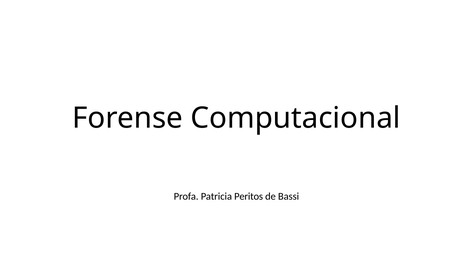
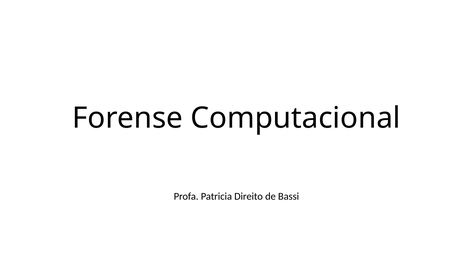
Peritos: Peritos -> Direito
